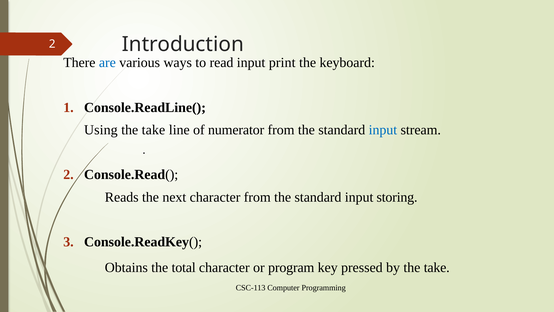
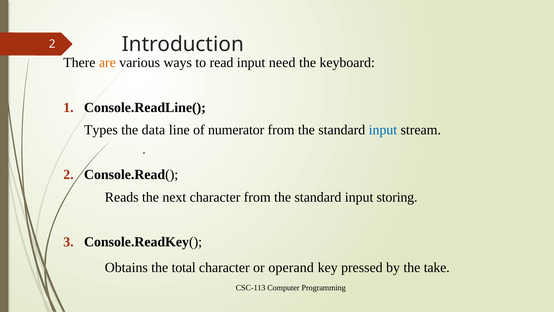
are colour: blue -> orange
print: print -> need
Using: Using -> Types
take at (153, 130): take -> data
program: program -> operand
